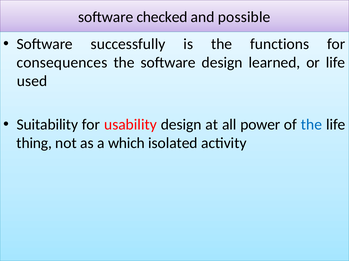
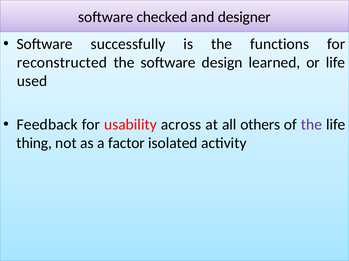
possible: possible -> designer
consequences: consequences -> reconstructed
Suitability: Suitability -> Feedback
usability design: design -> across
power: power -> others
the at (311, 125) colour: blue -> purple
which: which -> factor
